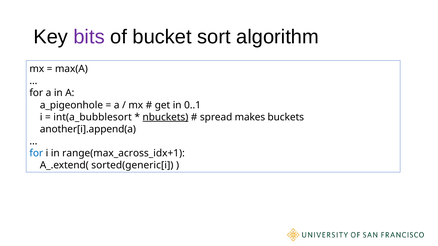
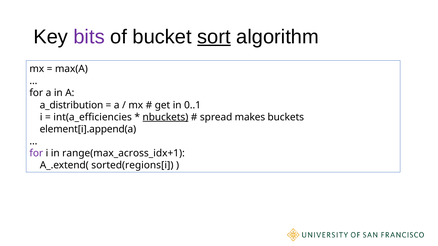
sort underline: none -> present
a_pigeonhole: a_pigeonhole -> a_distribution
int(a_bubblesort: int(a_bubblesort -> int(a_efficiencies
another[i].append(a: another[i].append(a -> element[i].append(a
for at (36, 153) colour: blue -> purple
sorted(generic[i: sorted(generic[i -> sorted(regions[i
